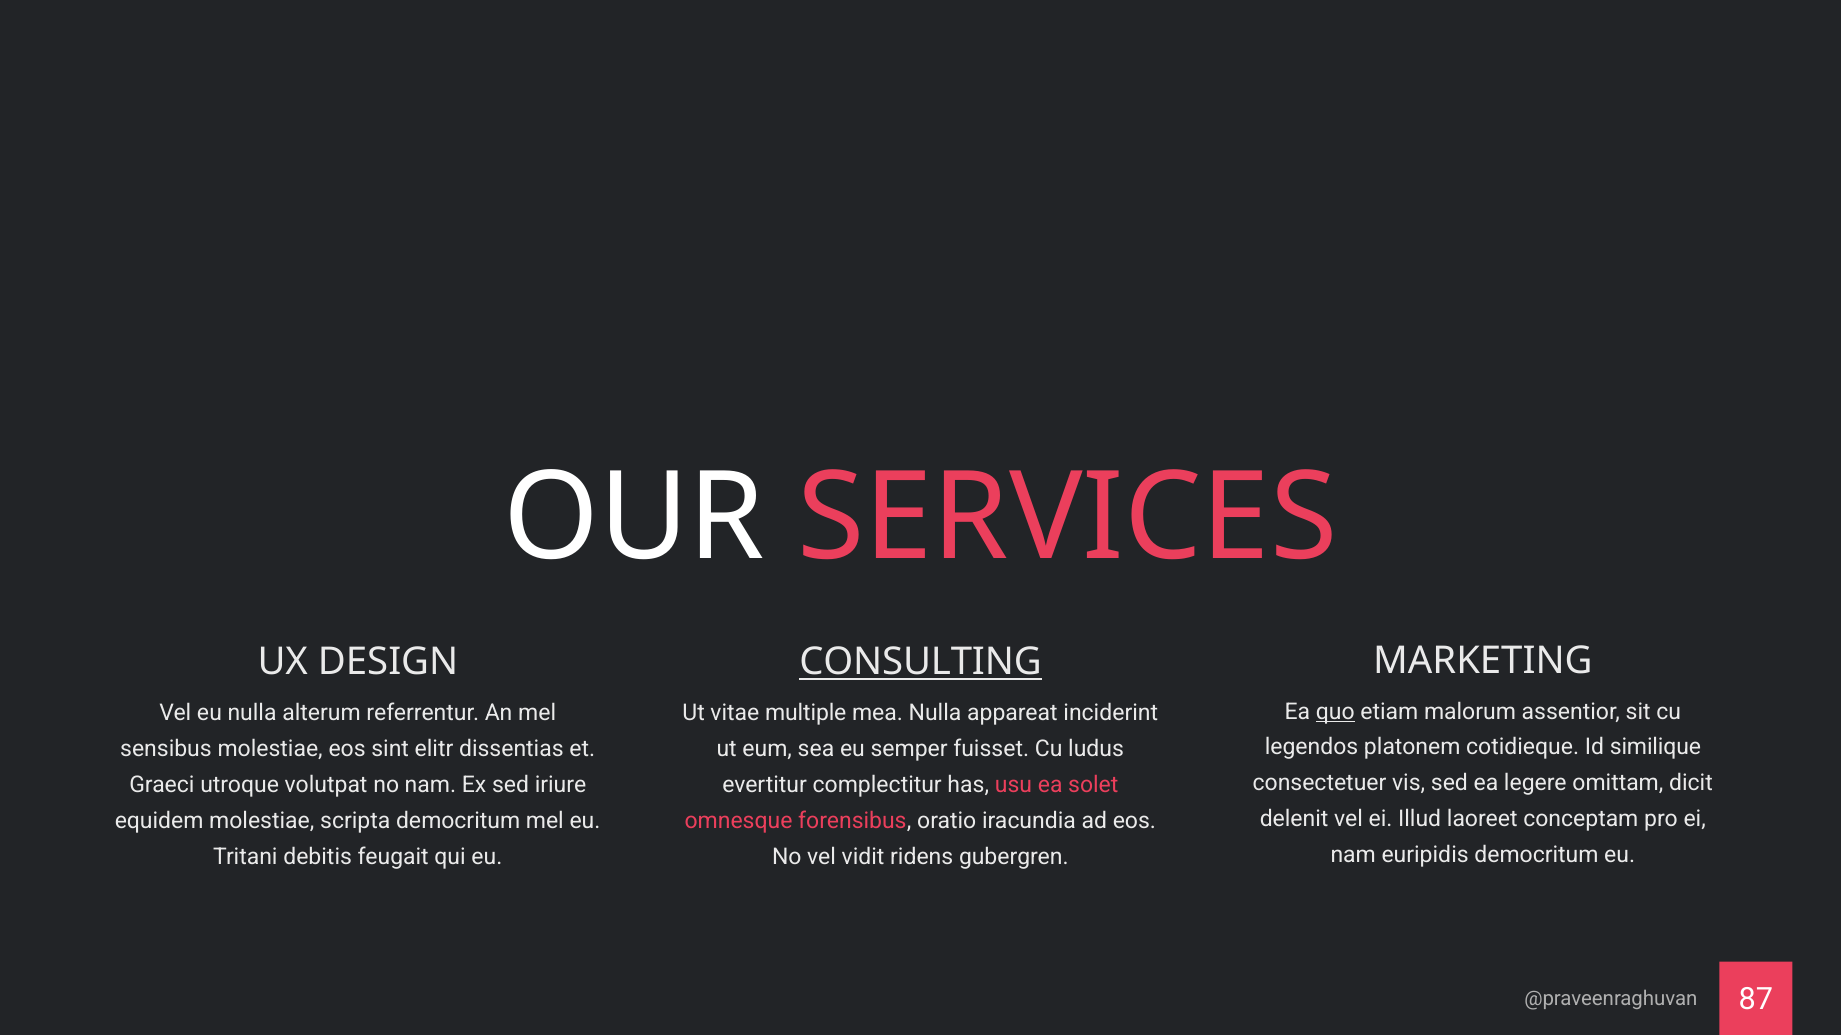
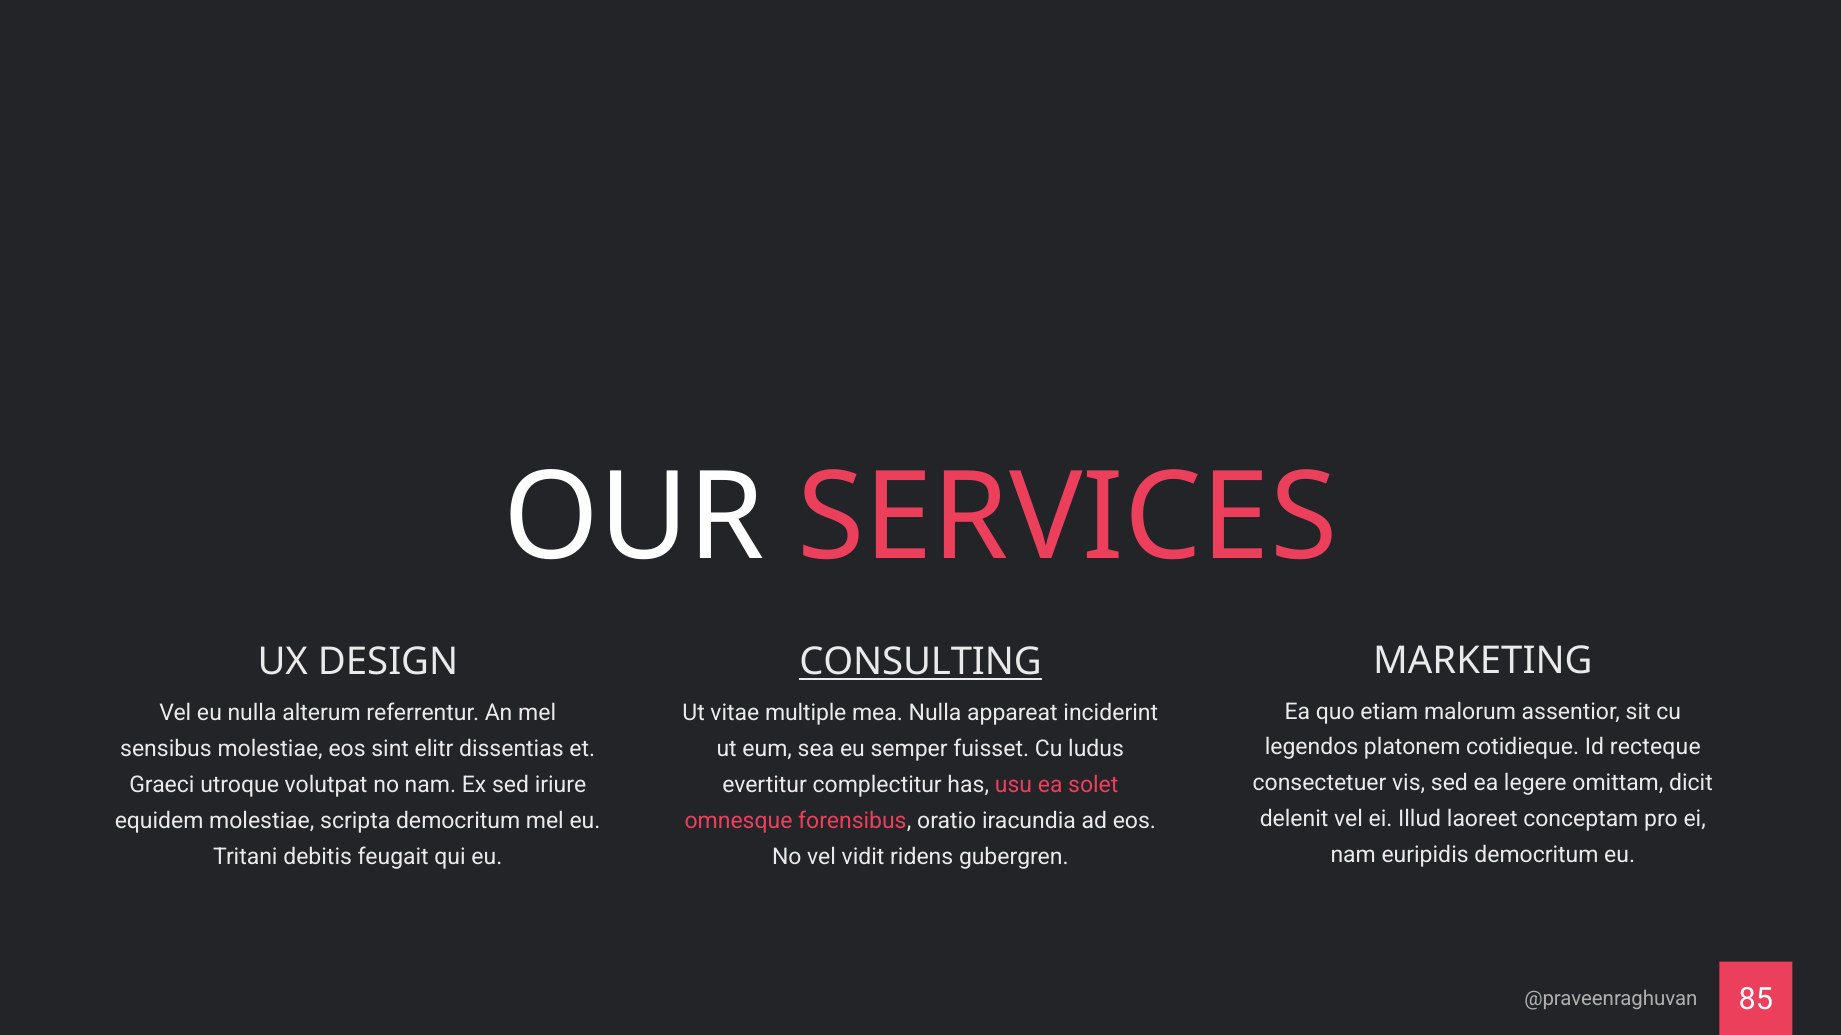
quo underline: present -> none
similique: similique -> recteque
87: 87 -> 85
